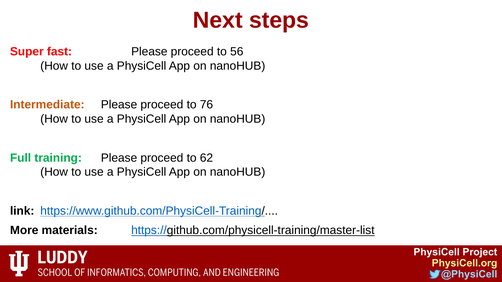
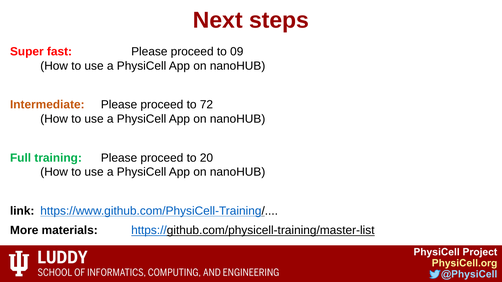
56: 56 -> 09
76: 76 -> 72
62: 62 -> 20
